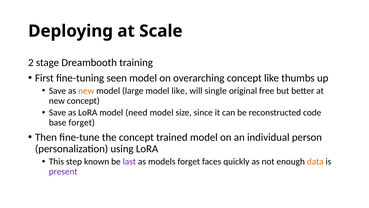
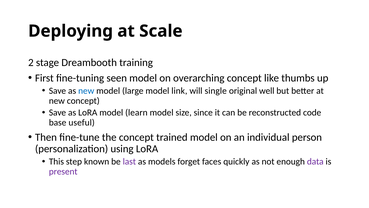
new at (86, 91) colour: orange -> blue
model like: like -> link
free: free -> well
need: need -> learn
base forget: forget -> useful
data colour: orange -> purple
